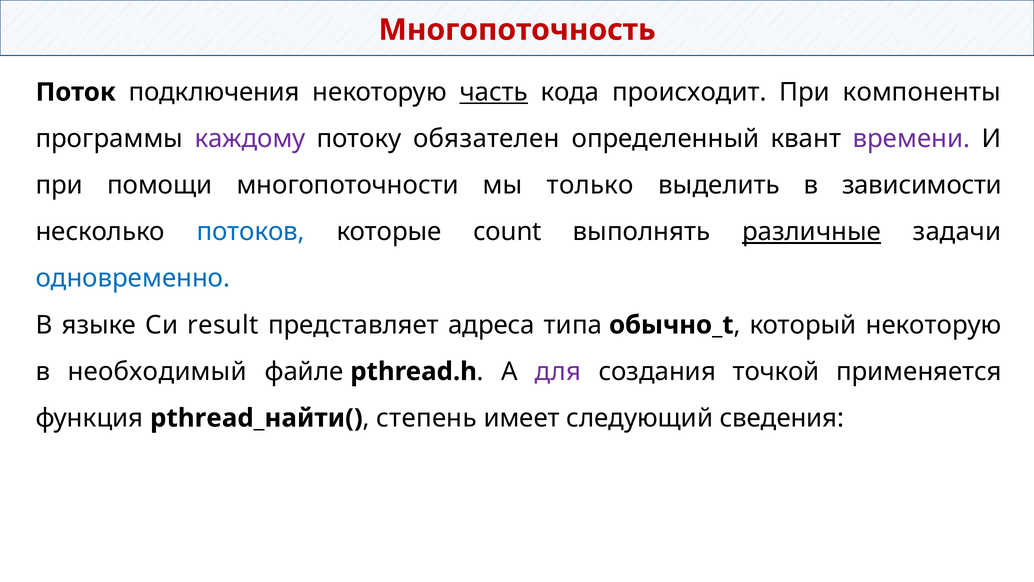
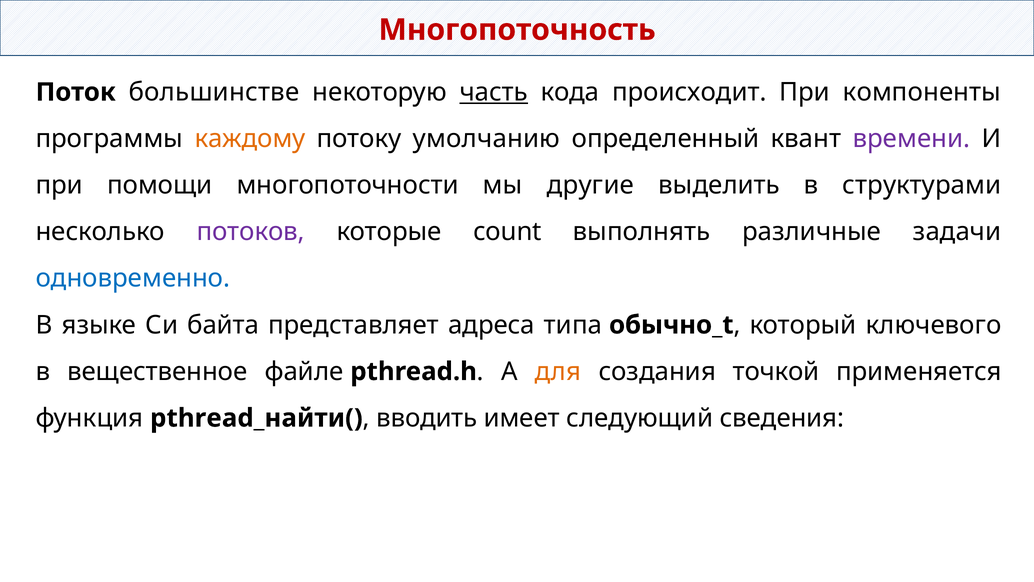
подключения: подключения -> большинстве
каждому colour: purple -> orange
обязателен: обязателен -> умолчанию
только: только -> другие
зависимости: зависимости -> структурами
потоков colour: blue -> purple
различные underline: present -> none
result: result -> байта
который некоторую: некоторую -> ключевого
необходимый: необходимый -> вещественное
для colour: purple -> orange
степень: степень -> вводить
